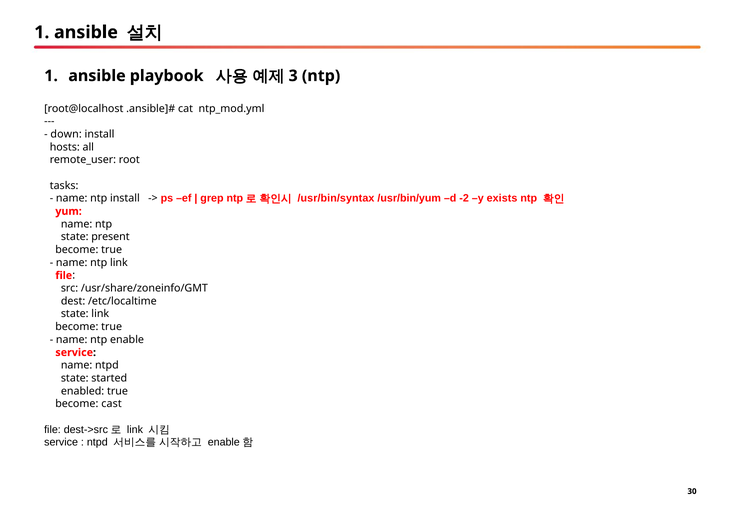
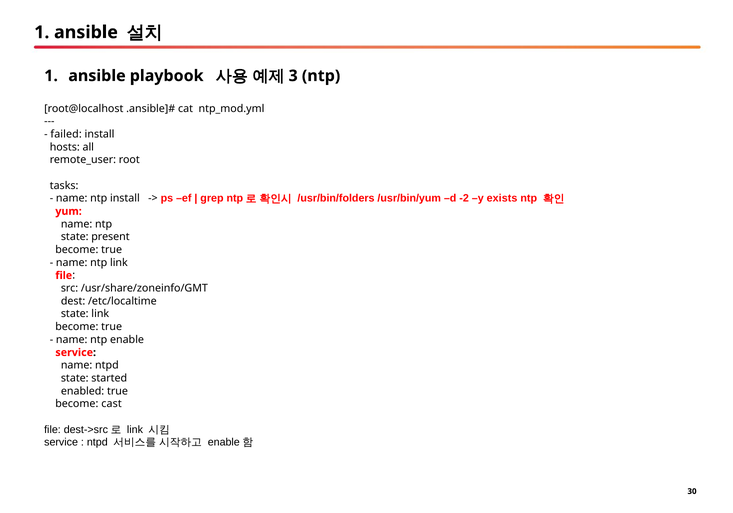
down: down -> failed
/usr/bin/syntax: /usr/bin/syntax -> /usr/bin/folders
